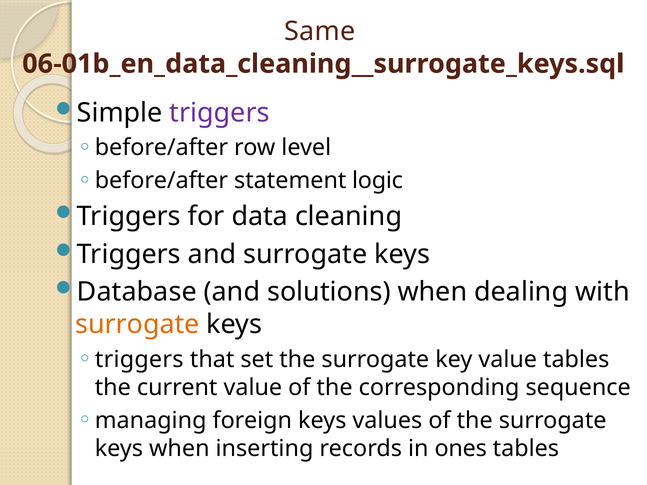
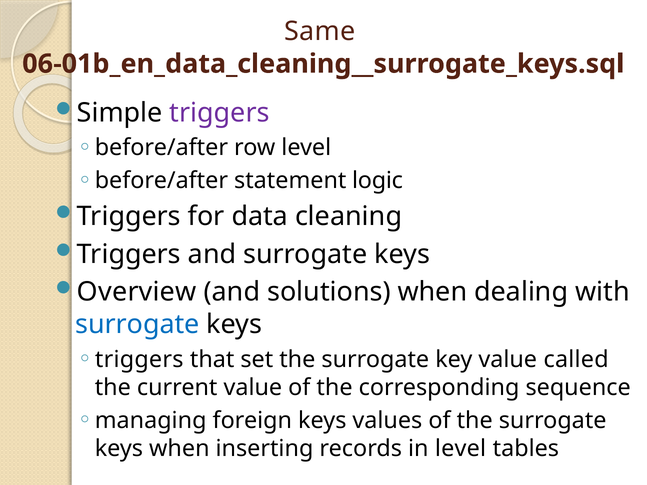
Database: Database -> Overview
surrogate at (137, 325) colour: orange -> blue
value tables: tables -> called
in ones: ones -> level
